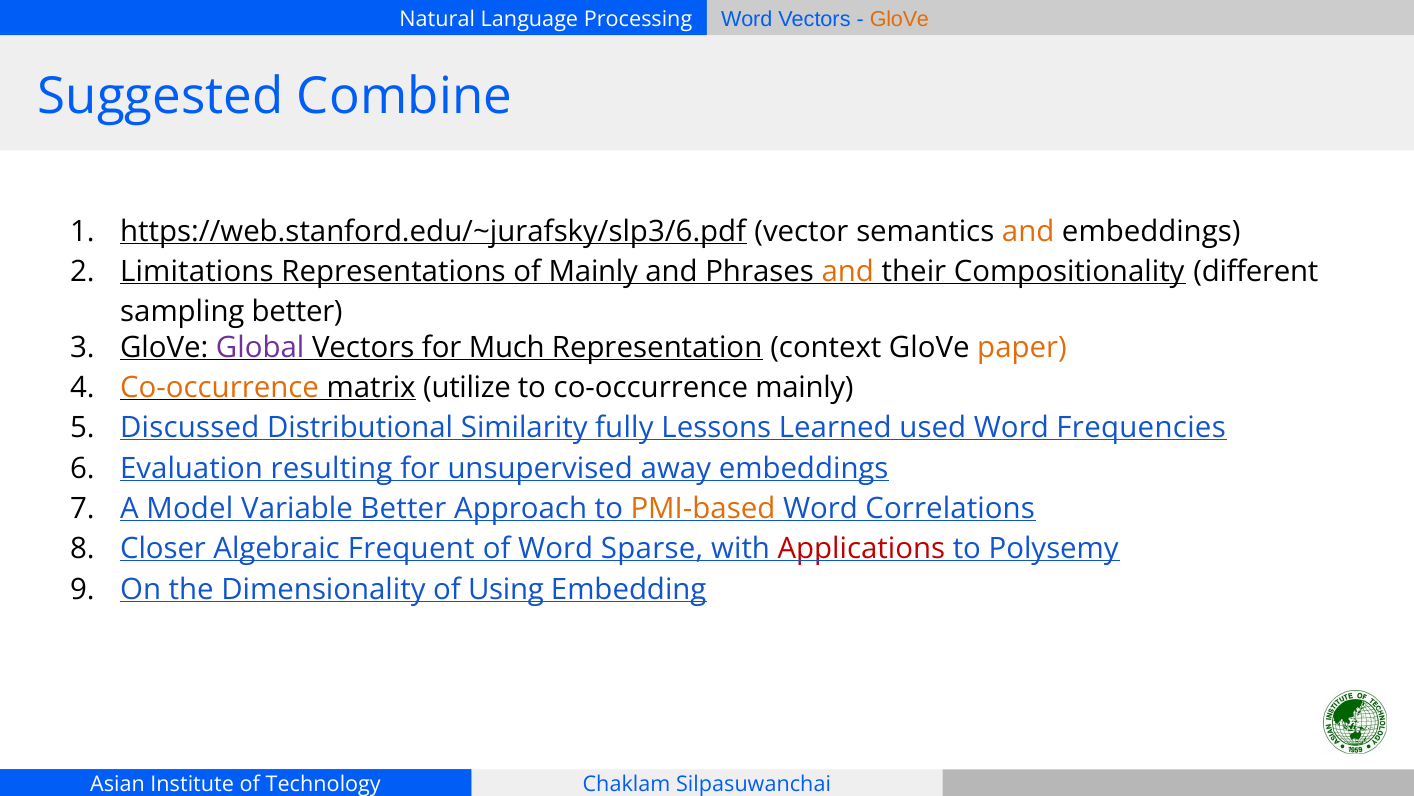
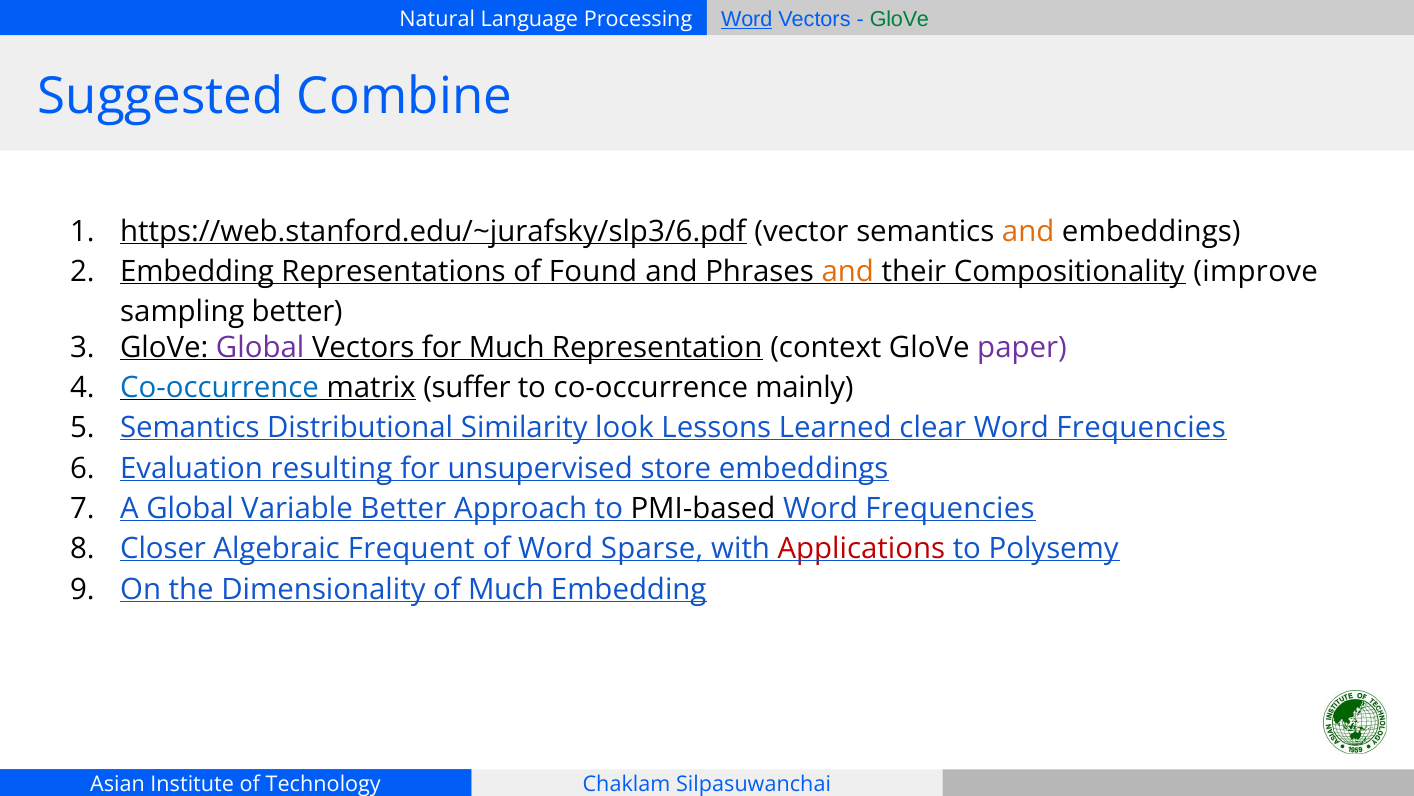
Word at (747, 19) underline: none -> present
GloVe at (899, 19) colour: orange -> green
Limitations at (197, 272): Limitations -> Embedding
of Mainly: Mainly -> Found
different: different -> improve
paper colour: orange -> purple
Co-occurrence at (220, 387) colour: orange -> blue
utilize: utilize -> suffer
Discussed at (190, 428): Discussed -> Semantics
fully: fully -> look
used: used -> clear
away: away -> store
A Model: Model -> Global
PMI-based colour: orange -> black
Correlations at (950, 508): Correlations -> Frequencies
of Using: Using -> Much
